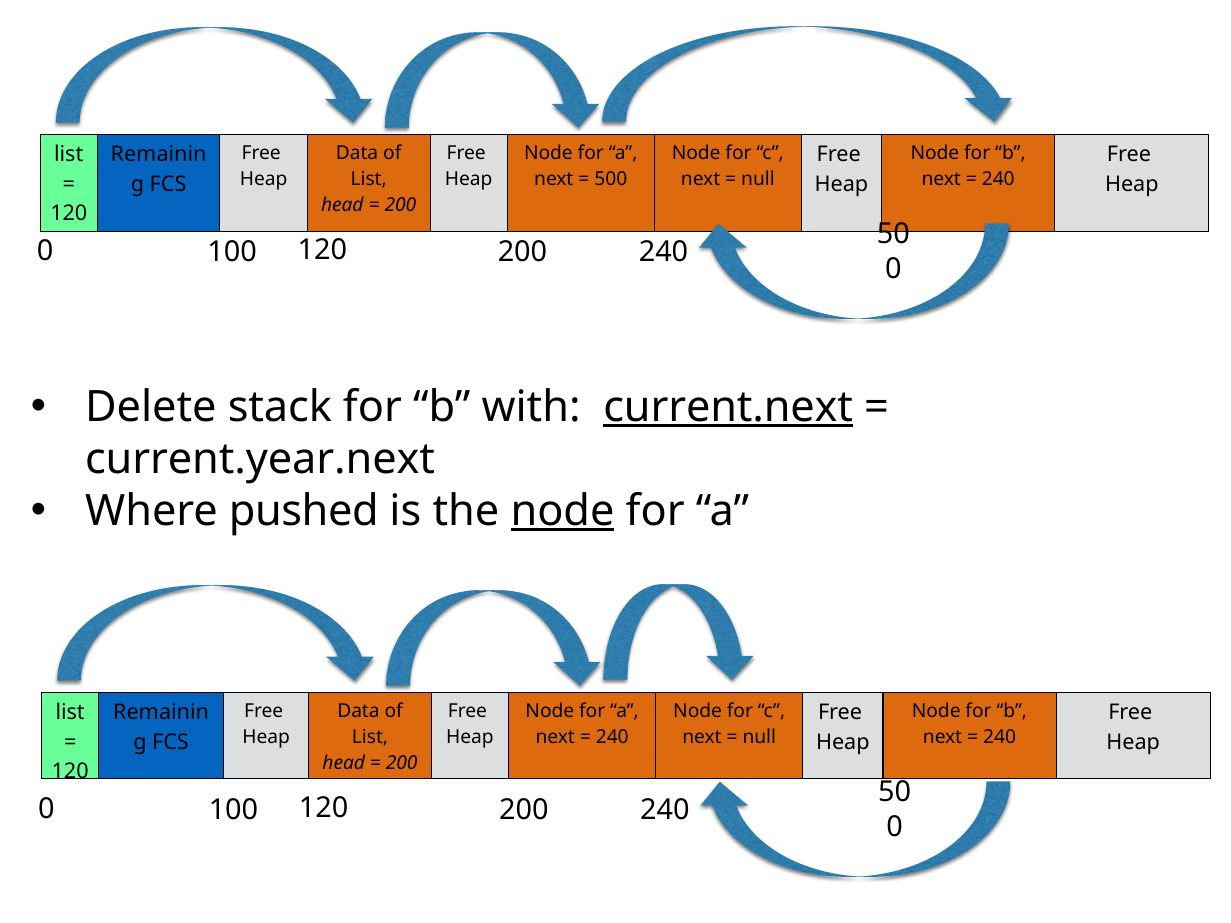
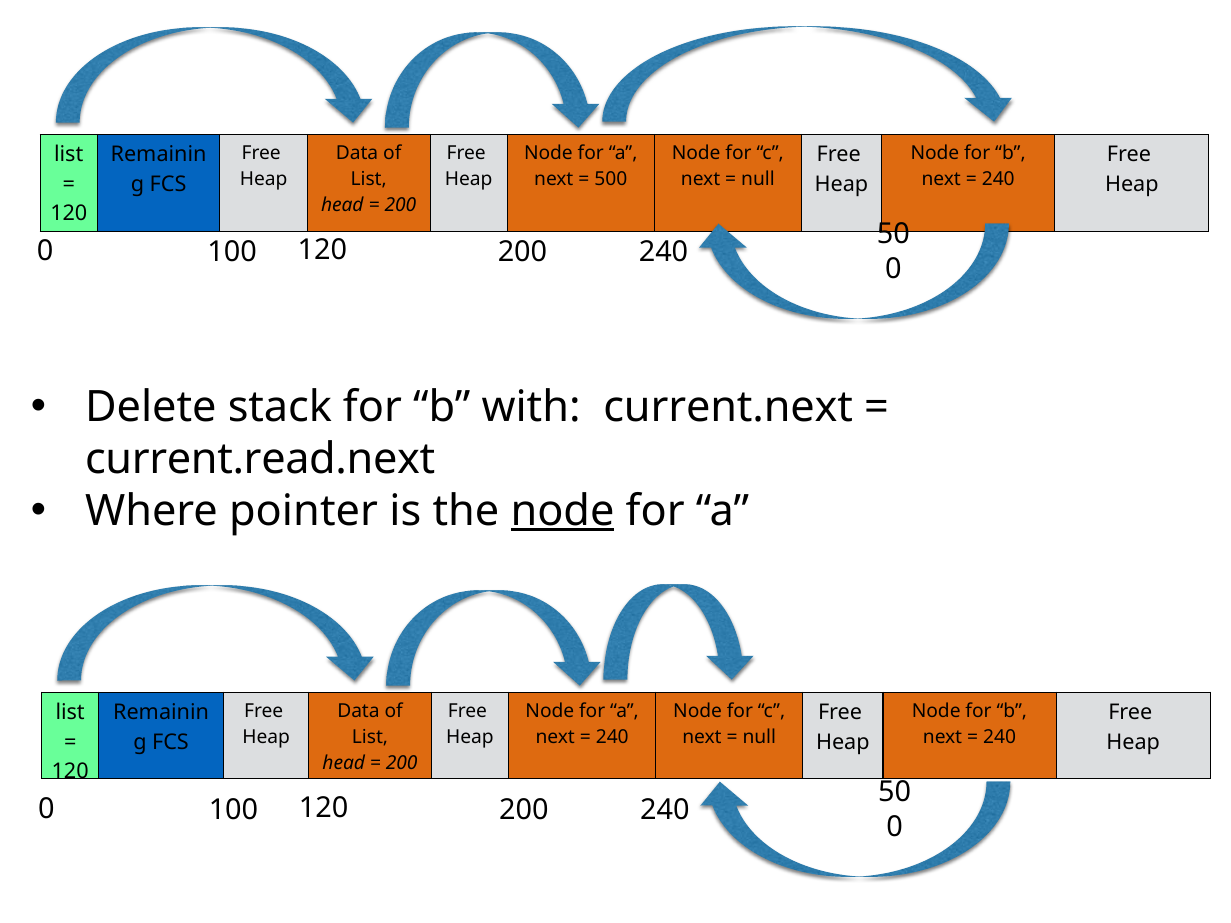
current.next underline: present -> none
current.year.next: current.year.next -> current.read.next
pushed: pushed -> pointer
